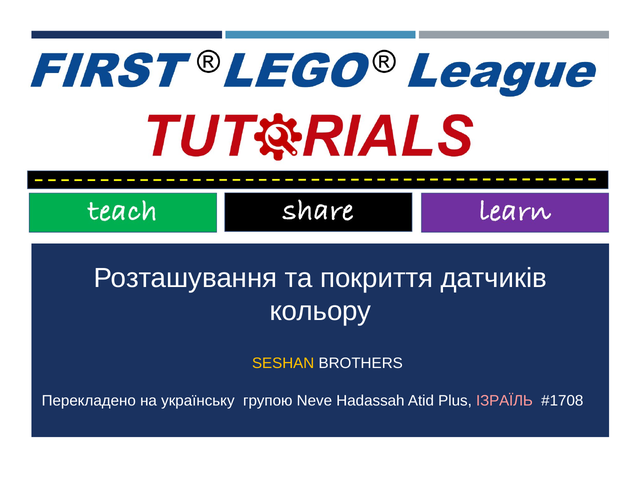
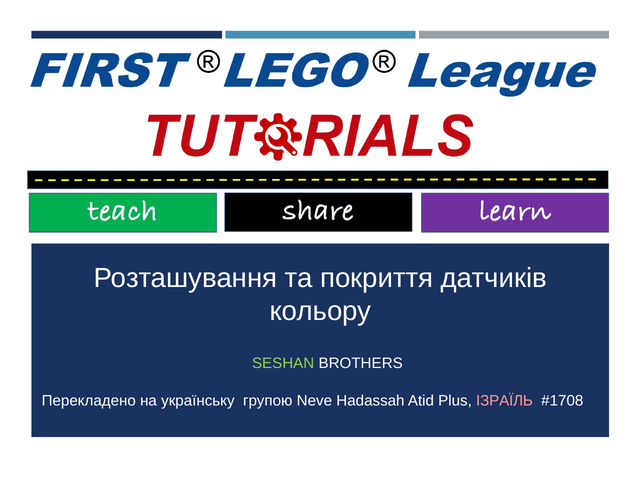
SESHAN colour: yellow -> light green
